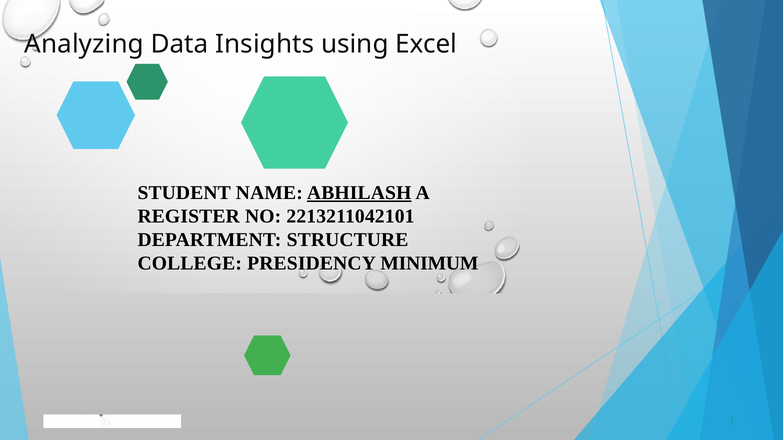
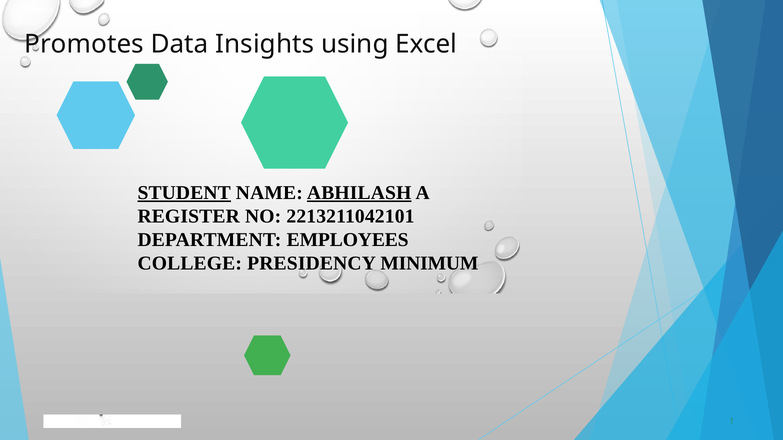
Analyzing: Analyzing -> Promotes
STUDENT underline: none -> present
STRUCTURE: STRUCTURE -> EMPLOYEES
